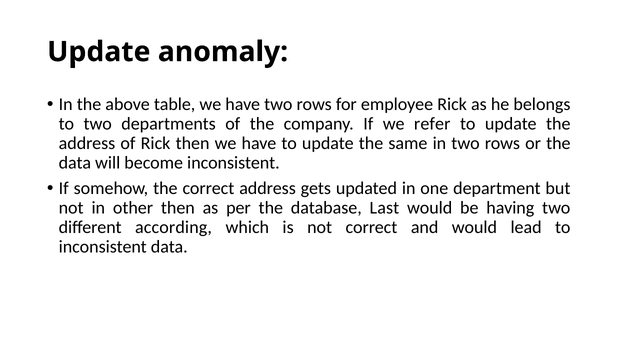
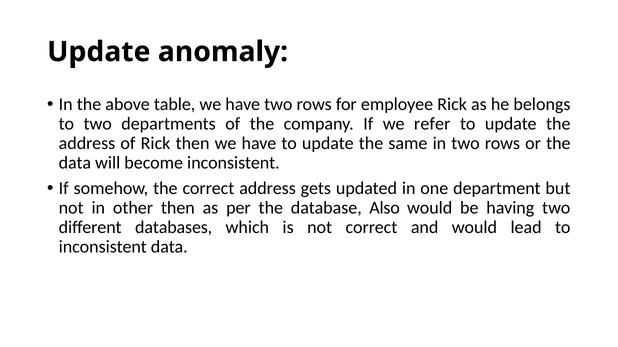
Last: Last -> Also
according: according -> databases
